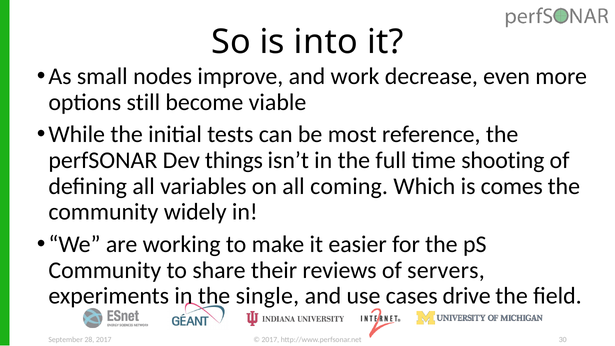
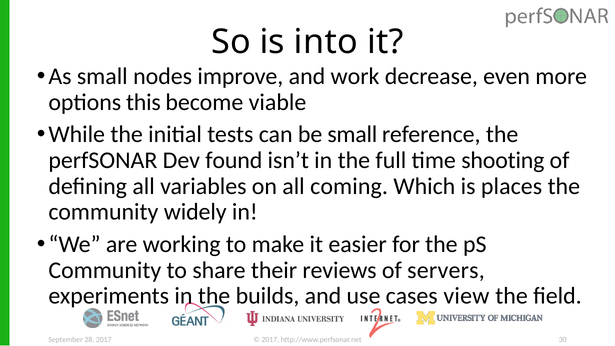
still: still -> this
be most: most -> small
things: things -> found
comes: comes -> places
single: single -> builds
drive: drive -> view
